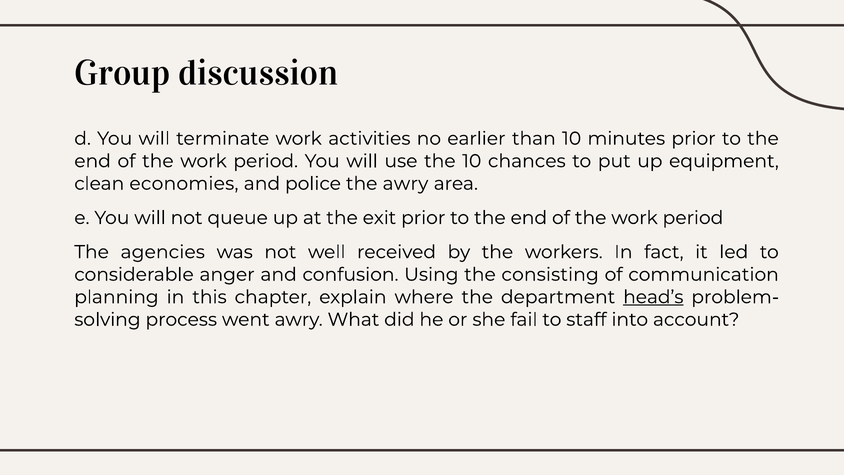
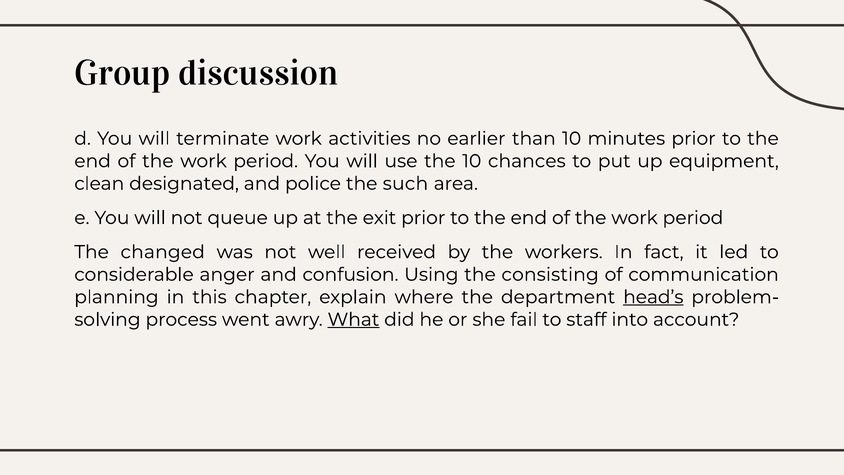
economies: economies -> designated
the awry: awry -> such
agencies: agencies -> changed
What underline: none -> present
